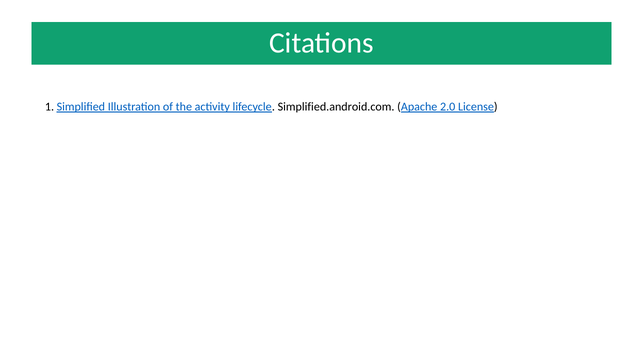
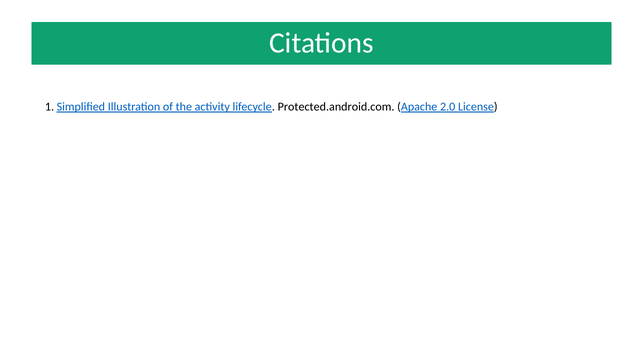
Simplified.android.com: Simplified.android.com -> Protected.android.com
